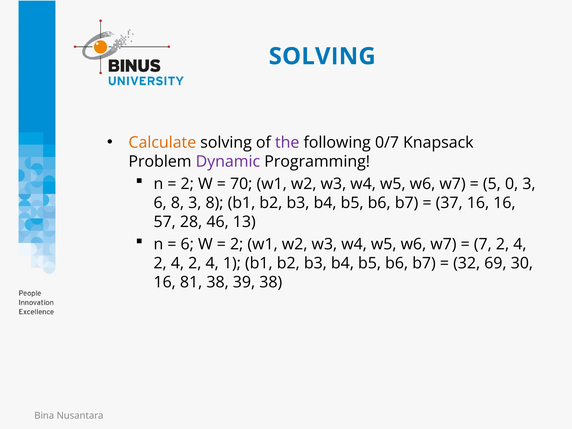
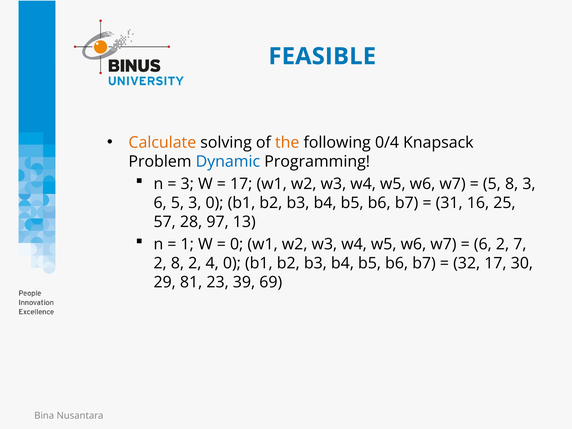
SOLVING at (322, 56): SOLVING -> FEASIBLE
the colour: purple -> orange
0/7: 0/7 -> 0/4
Dynamic colour: purple -> blue
2 at (187, 184): 2 -> 3
70 at (241, 184): 70 -> 17
5 0: 0 -> 8
6 8: 8 -> 5
3 8: 8 -> 0
37: 37 -> 31
16 16: 16 -> 25
46: 46 -> 97
6 at (187, 244): 6 -> 1
2 at (237, 244): 2 -> 0
7 at (483, 244): 7 -> 6
4 at (520, 244): 4 -> 7
4 at (177, 263): 4 -> 8
4 1: 1 -> 0
32 69: 69 -> 17
16 at (165, 282): 16 -> 29
81 38: 38 -> 23
39 38: 38 -> 69
